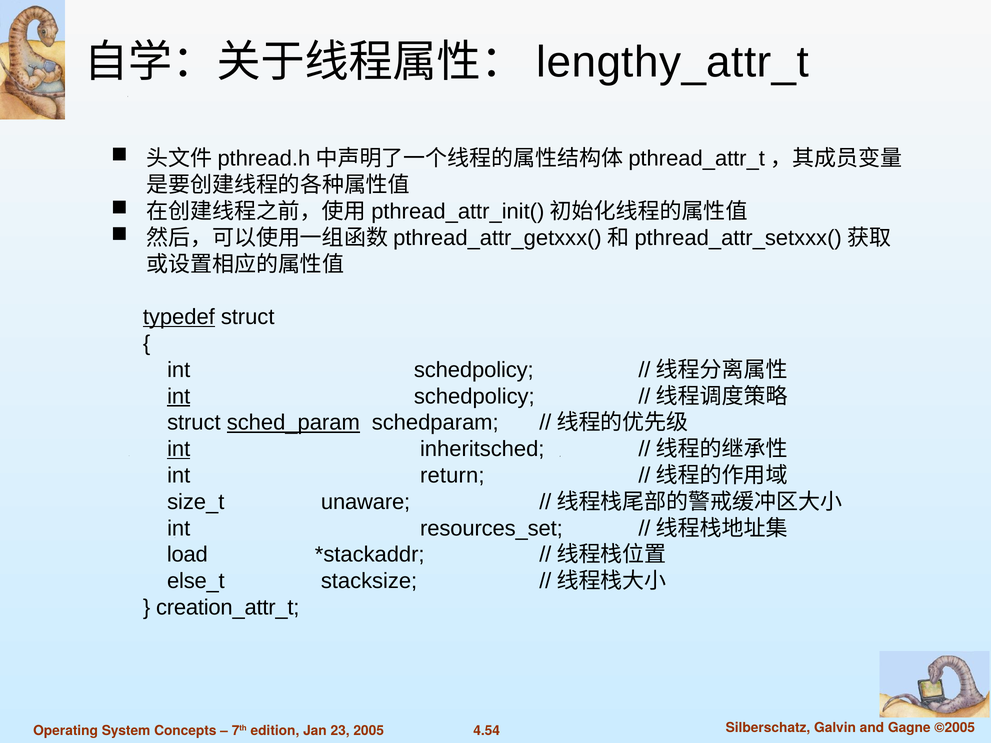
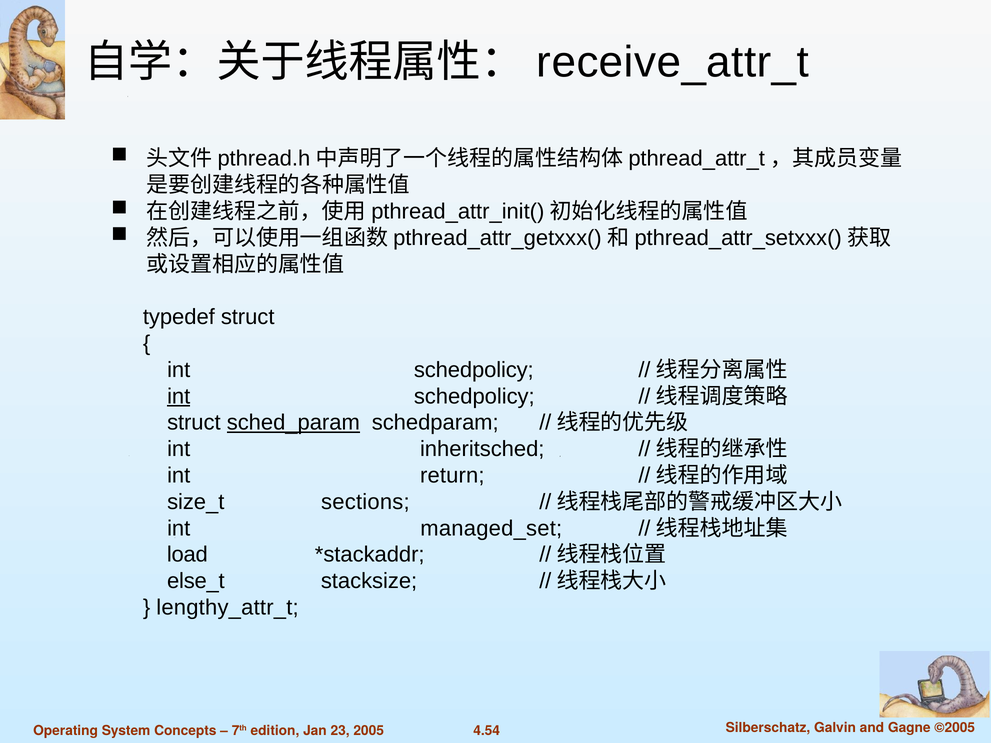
lengthy_attr_t: lengthy_attr_t -> receive_attr_t
typedef underline: present -> none
int at (179, 449) underline: present -> none
unaware: unaware -> sections
resources_set: resources_set -> managed_set
creation_attr_t: creation_attr_t -> lengthy_attr_t
